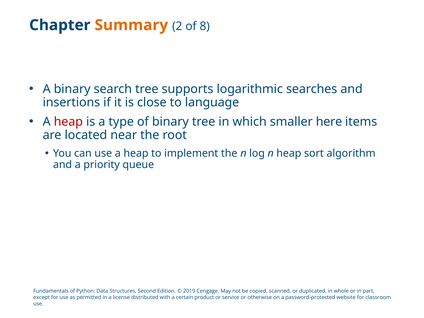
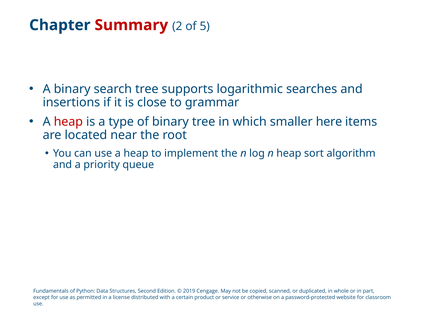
Summary colour: orange -> red
8: 8 -> 5
language: language -> grammar
